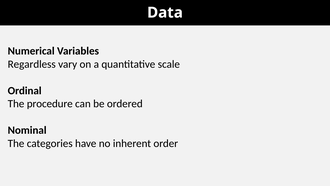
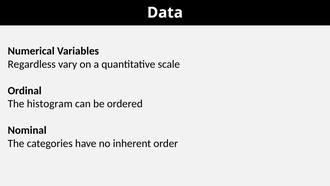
procedure: procedure -> histogram
